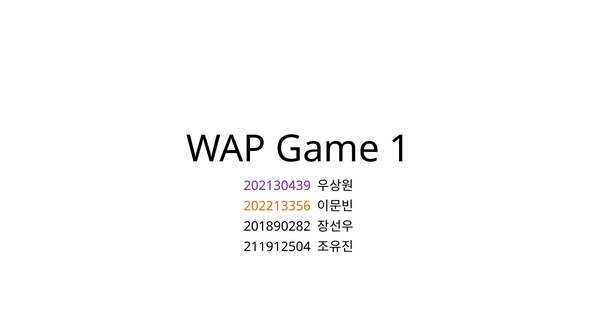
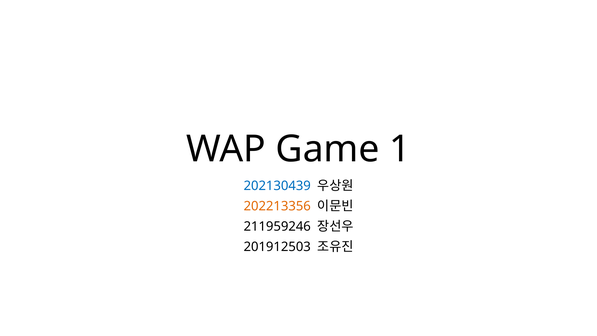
202130439 colour: purple -> blue
201890282: 201890282 -> 211959246
211912504: 211912504 -> 201912503
